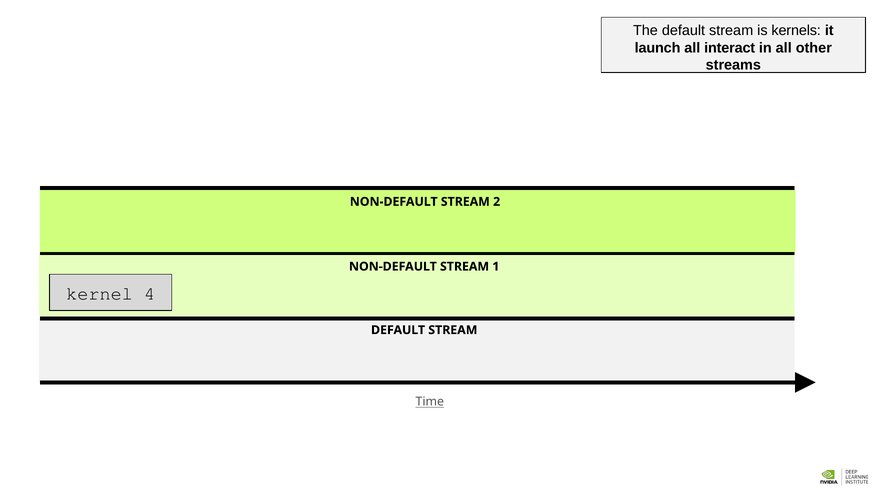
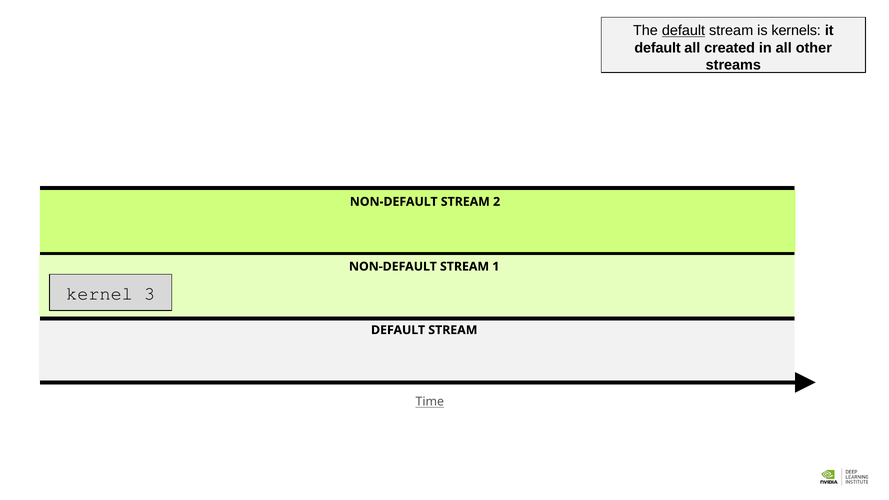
default at (683, 31) underline: none -> present
launch at (658, 48): launch -> default
interact: interact -> created
4: 4 -> 3
